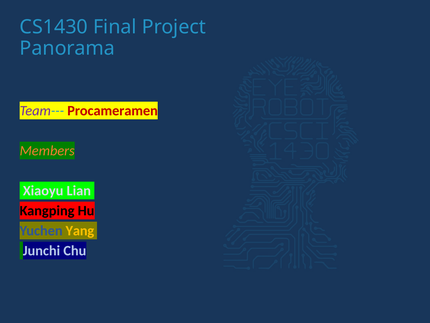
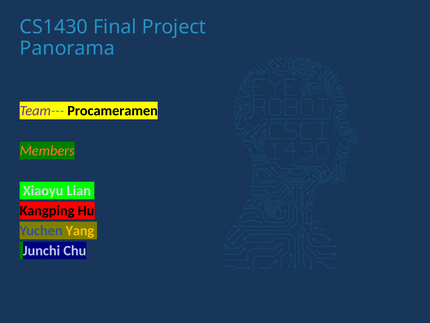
Procameramen colour: red -> black
